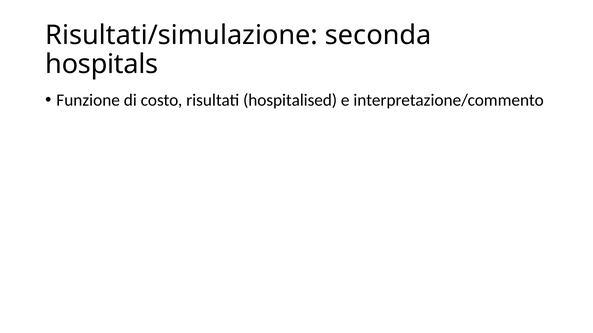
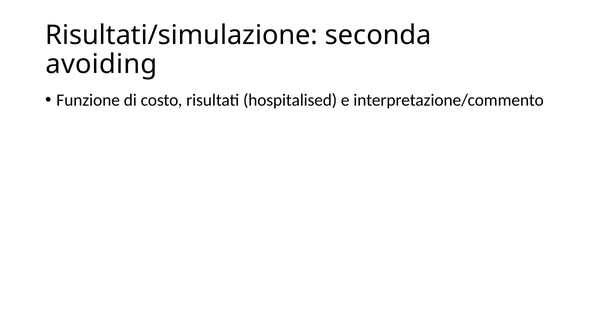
hospitals: hospitals -> avoiding
